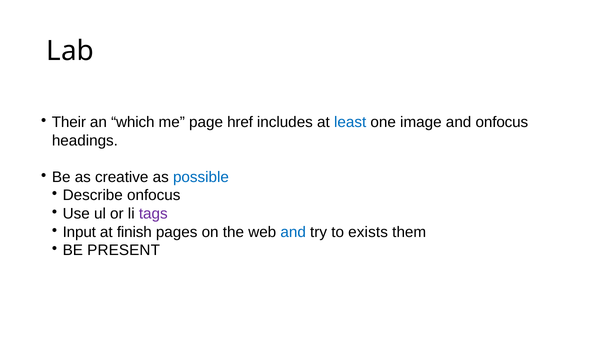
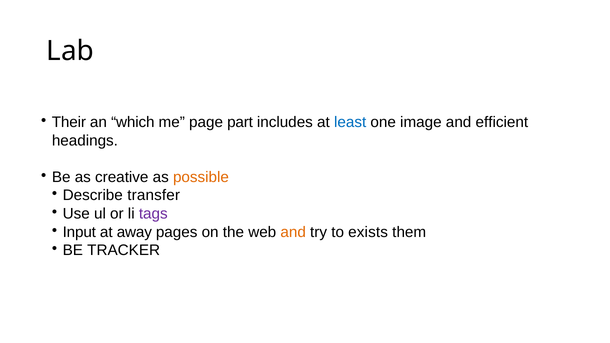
href: href -> part
and onfocus: onfocus -> efficient
possible colour: blue -> orange
Describe onfocus: onfocus -> transfer
finish: finish -> away
and at (293, 232) colour: blue -> orange
PRESENT: PRESENT -> TRACKER
